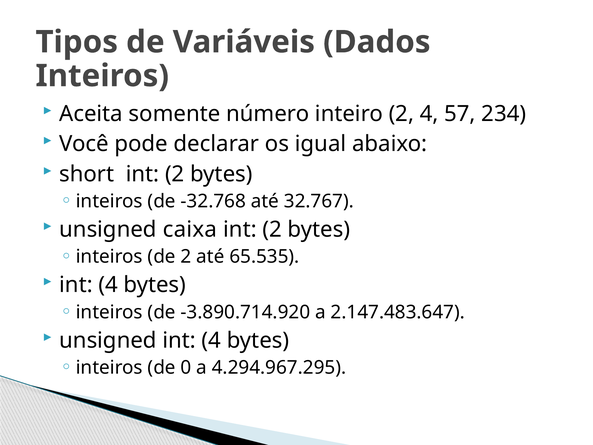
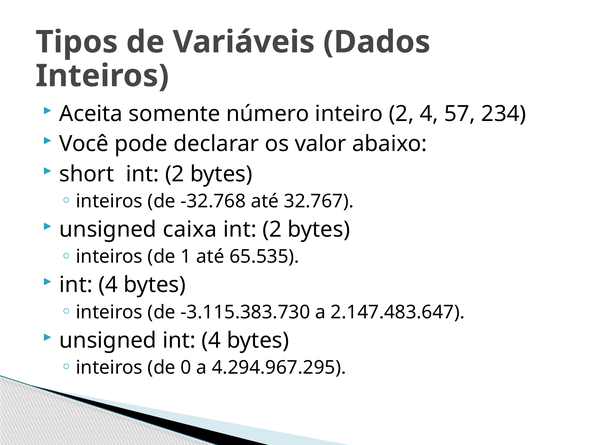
igual: igual -> valor
de 2: 2 -> 1
-3.890.714.920: -3.890.714.920 -> -3.115.383.730
